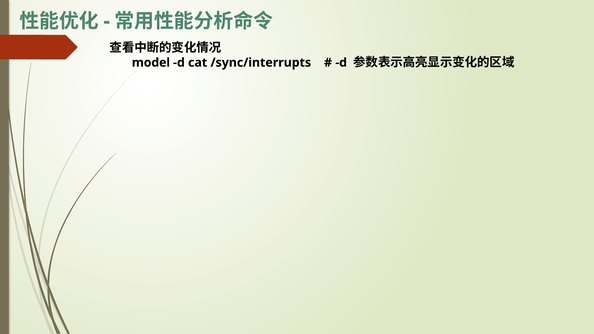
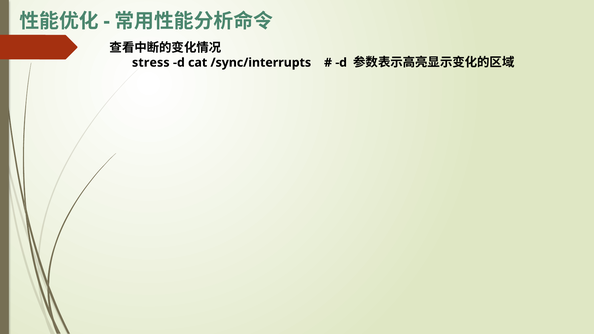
model: model -> stress
